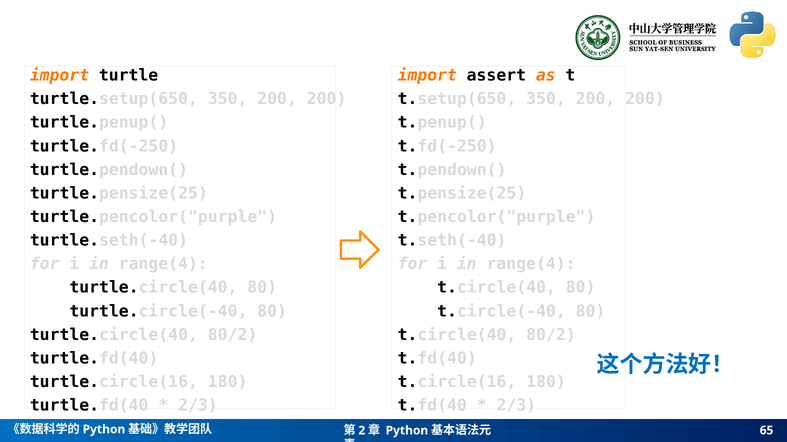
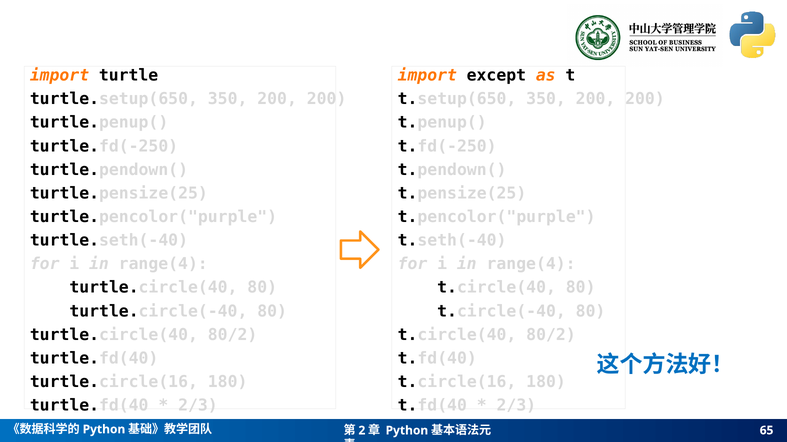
assert: assert -> except
